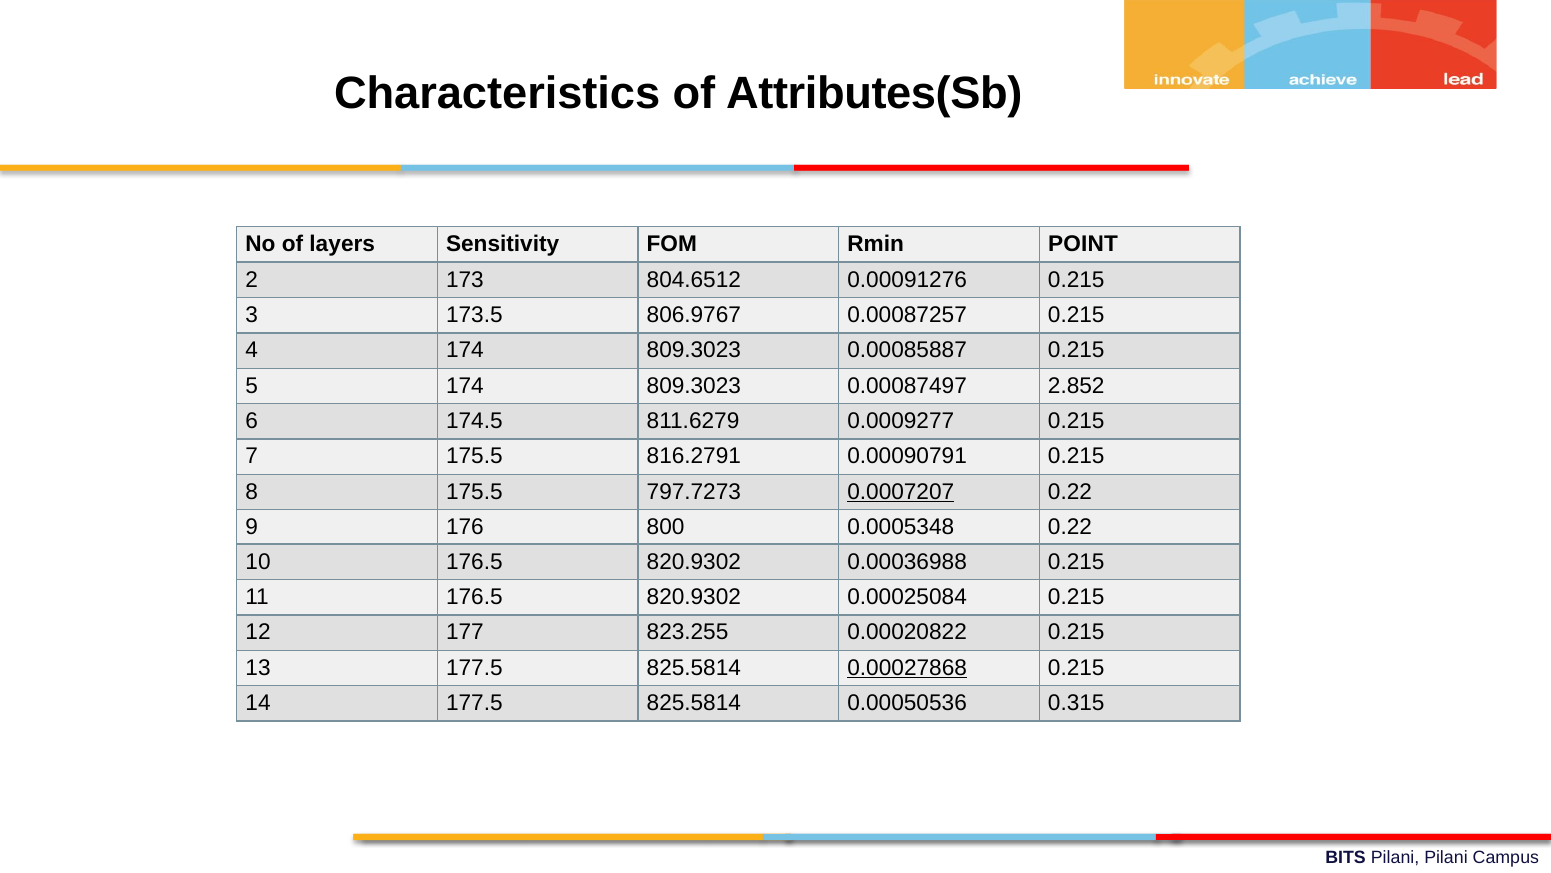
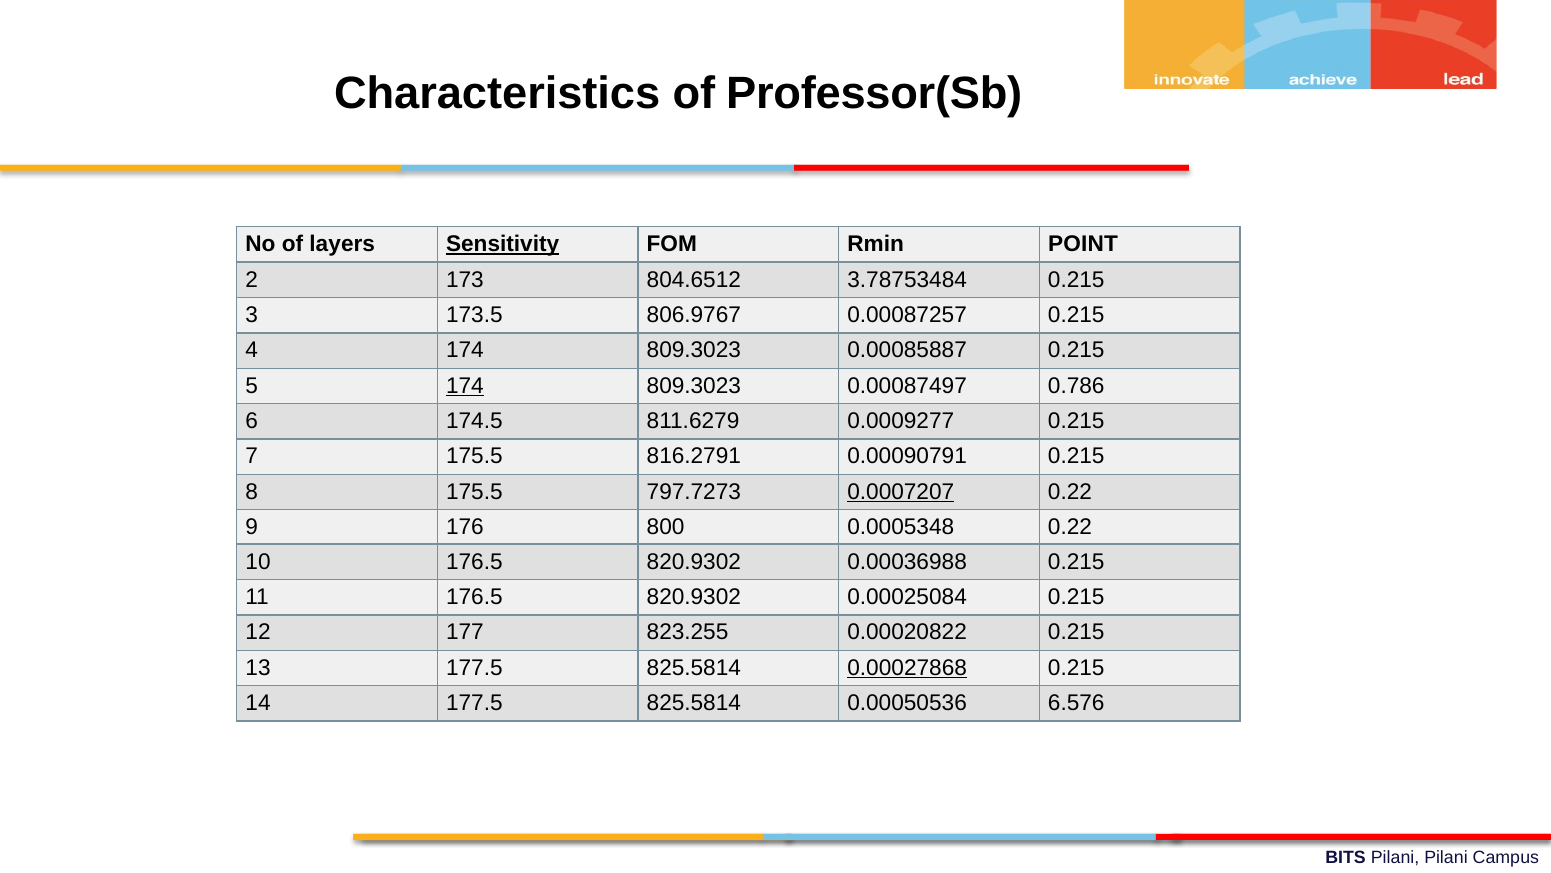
Attributes(Sb: Attributes(Sb -> Professor(Sb
Sensitivity underline: none -> present
0.00091276: 0.00091276 -> 3.78753484
174 at (465, 385) underline: none -> present
2.852: 2.852 -> 0.786
0.315: 0.315 -> 6.576
